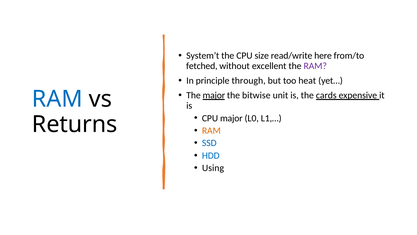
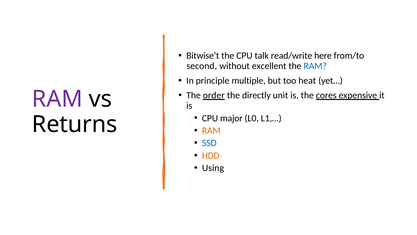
System’t: System’t -> Bitwise’t
size: size -> talk
fetched: fetched -> second
RAM at (315, 66) colour: purple -> blue
through: through -> multiple
The major: major -> order
bitwise: bitwise -> directly
cards: cards -> cores
RAM at (57, 99) colour: blue -> purple
HDD colour: blue -> orange
